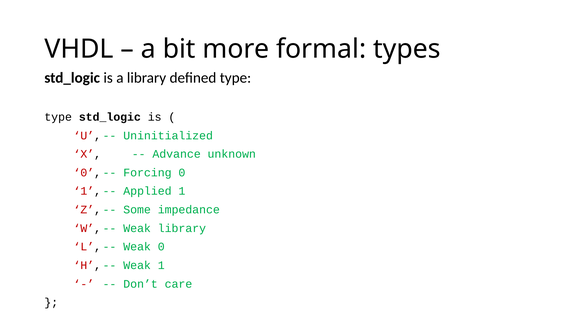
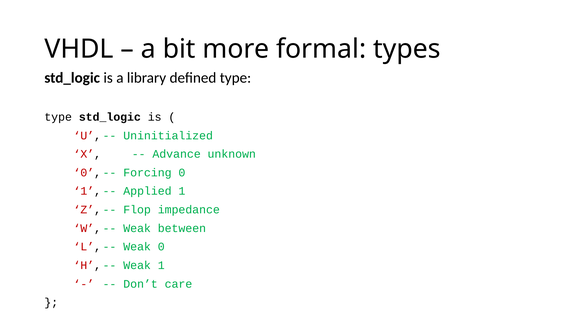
Some: Some -> Flop
Weak library: library -> between
